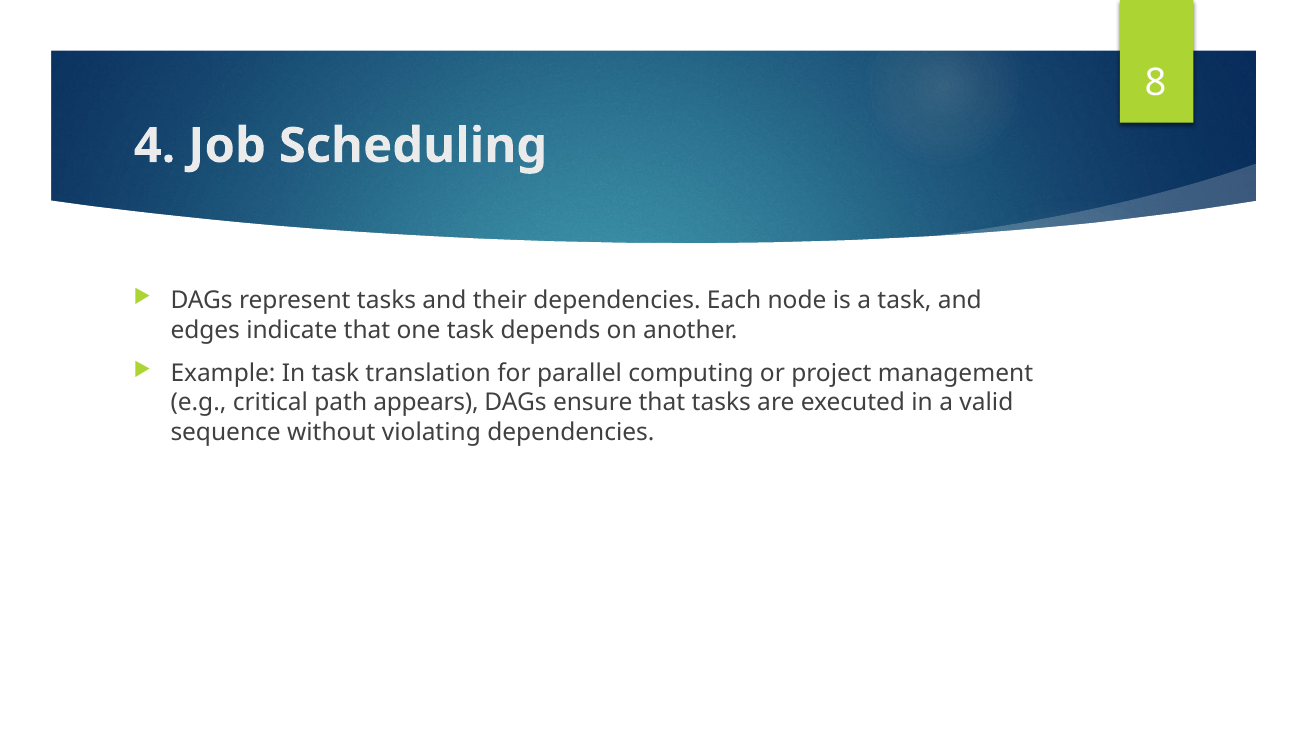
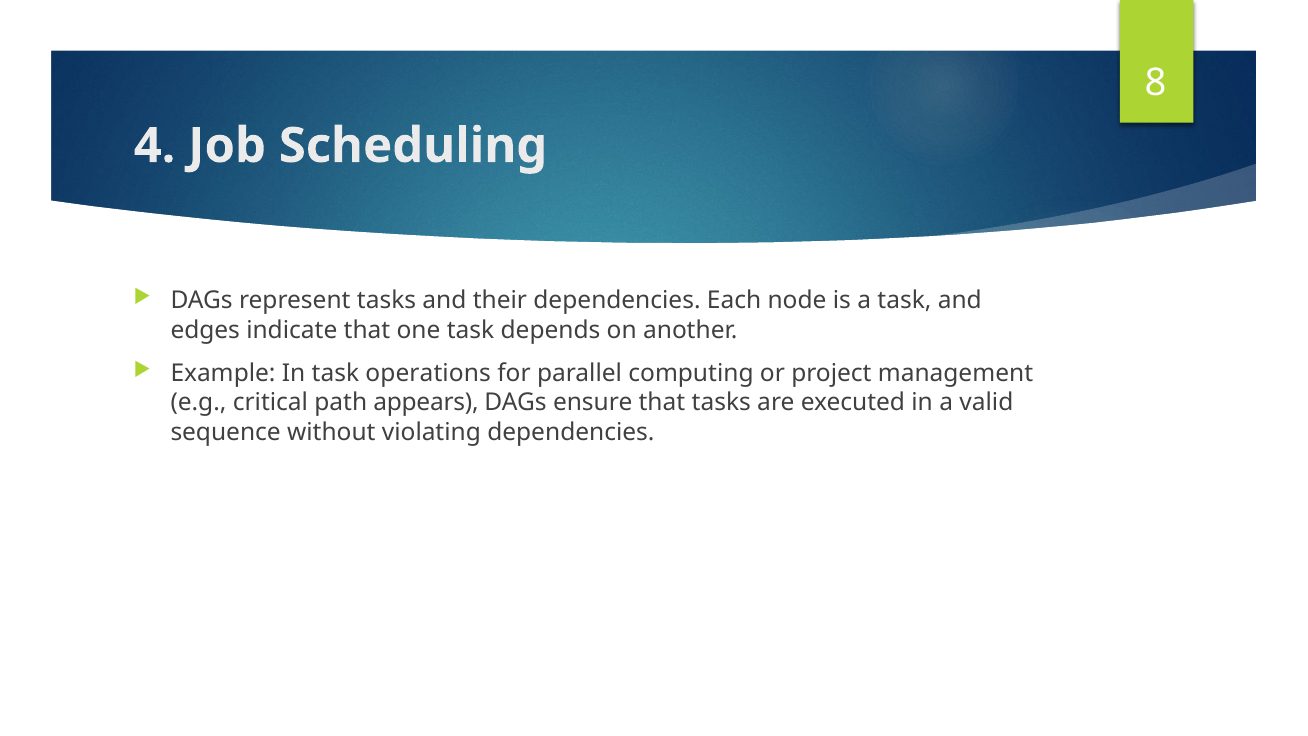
translation: translation -> operations
